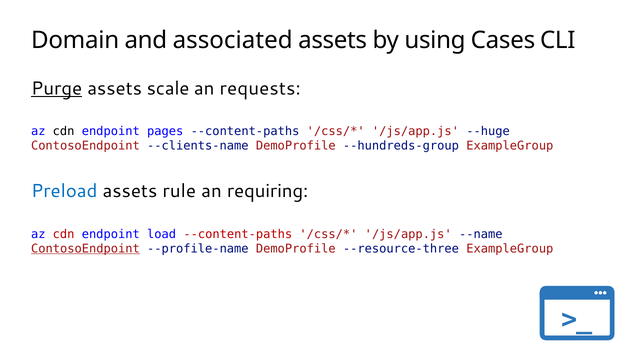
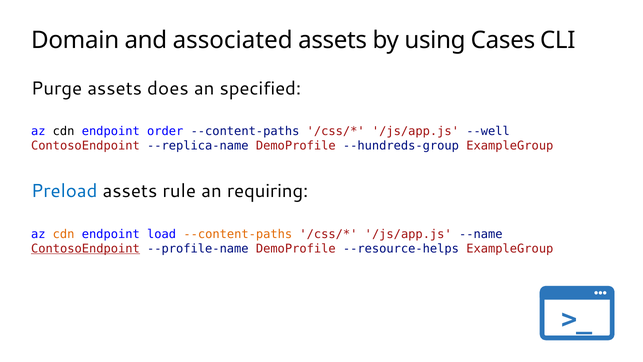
Purge underline: present -> none
scale: scale -> does
requests: requests -> specified
pages: pages -> order
--huge: --huge -> --well
--clients-name: --clients-name -> --replica-name
cdn at (64, 234) colour: red -> orange
--content-paths at (238, 234) colour: red -> orange
--resource-three: --resource-three -> --resource-helps
